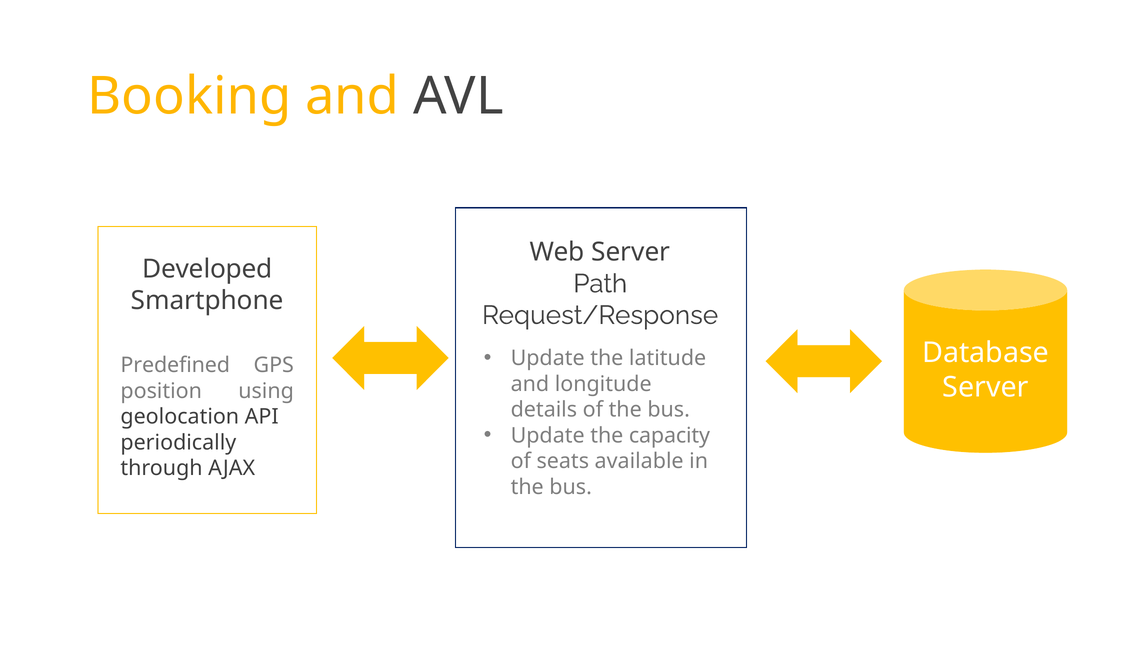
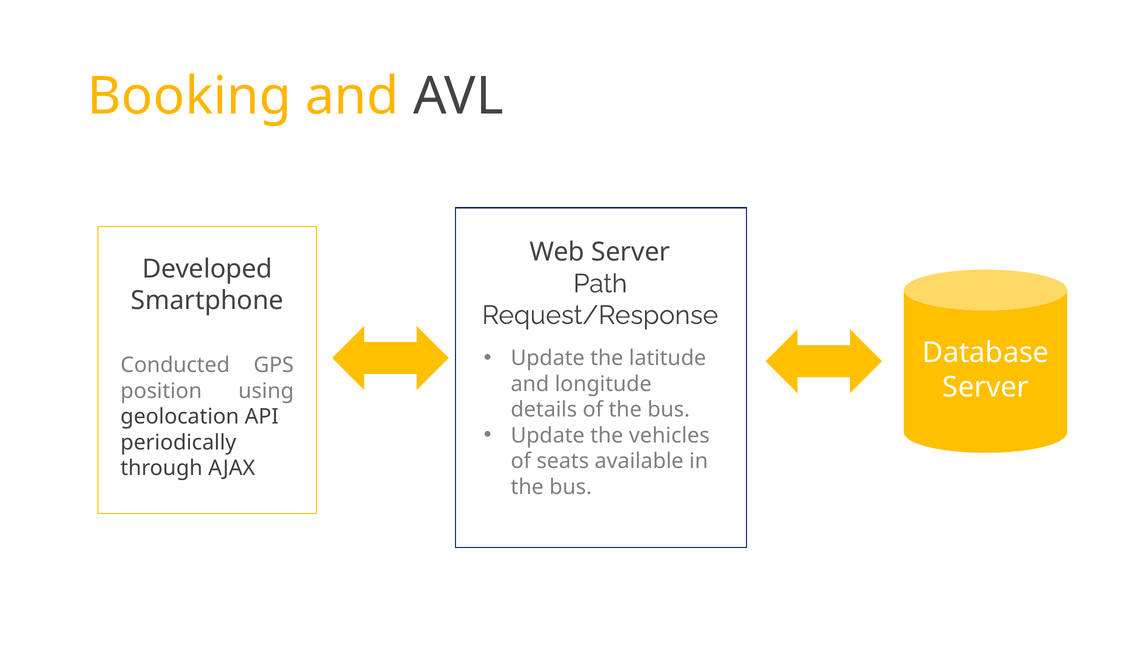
Predefined: Predefined -> Conducted
capacity: capacity -> vehicles
